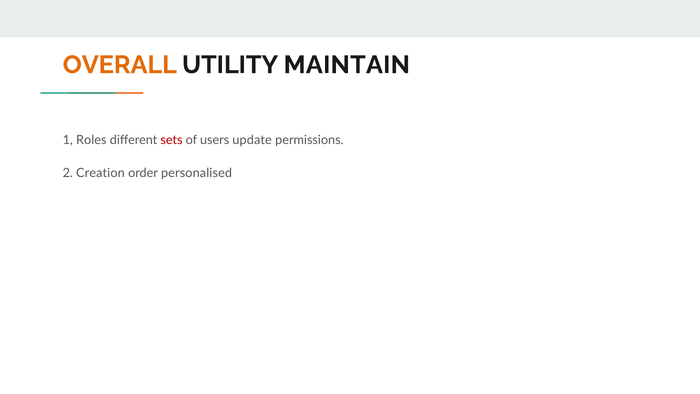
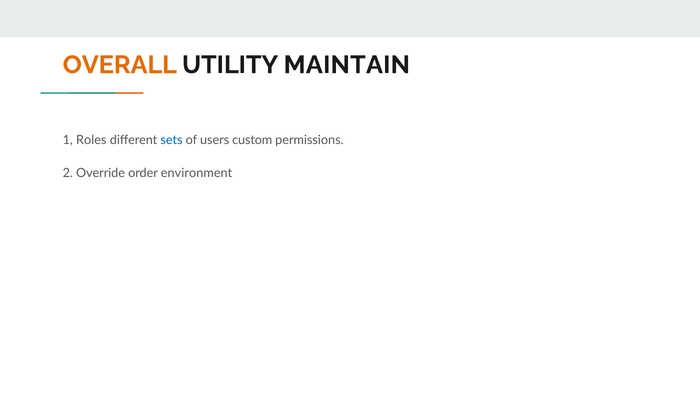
sets colour: red -> blue
update: update -> custom
Creation: Creation -> Override
personalised: personalised -> environment
